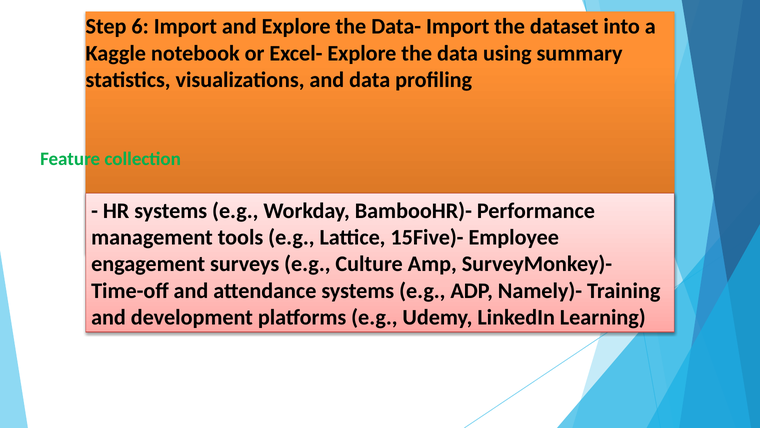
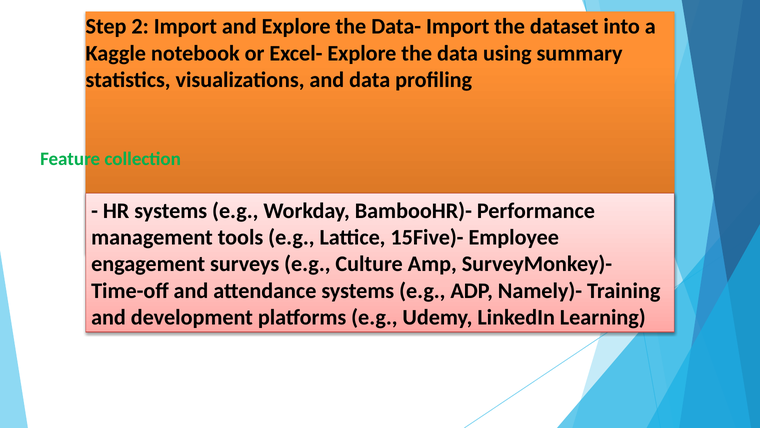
6: 6 -> 2
